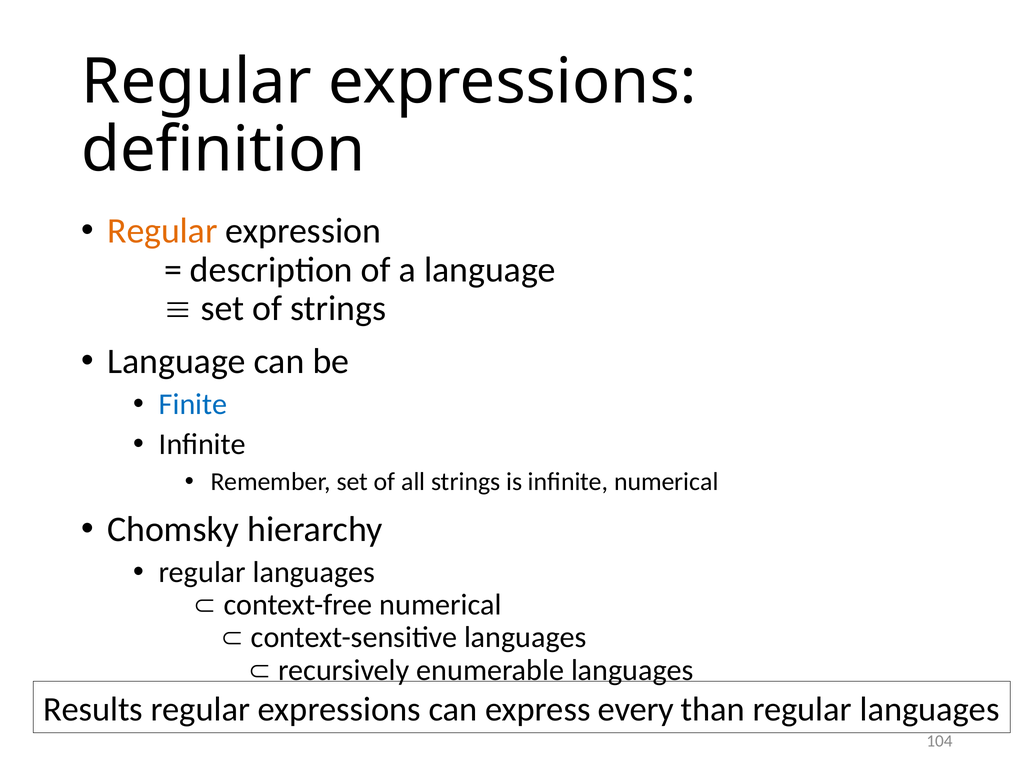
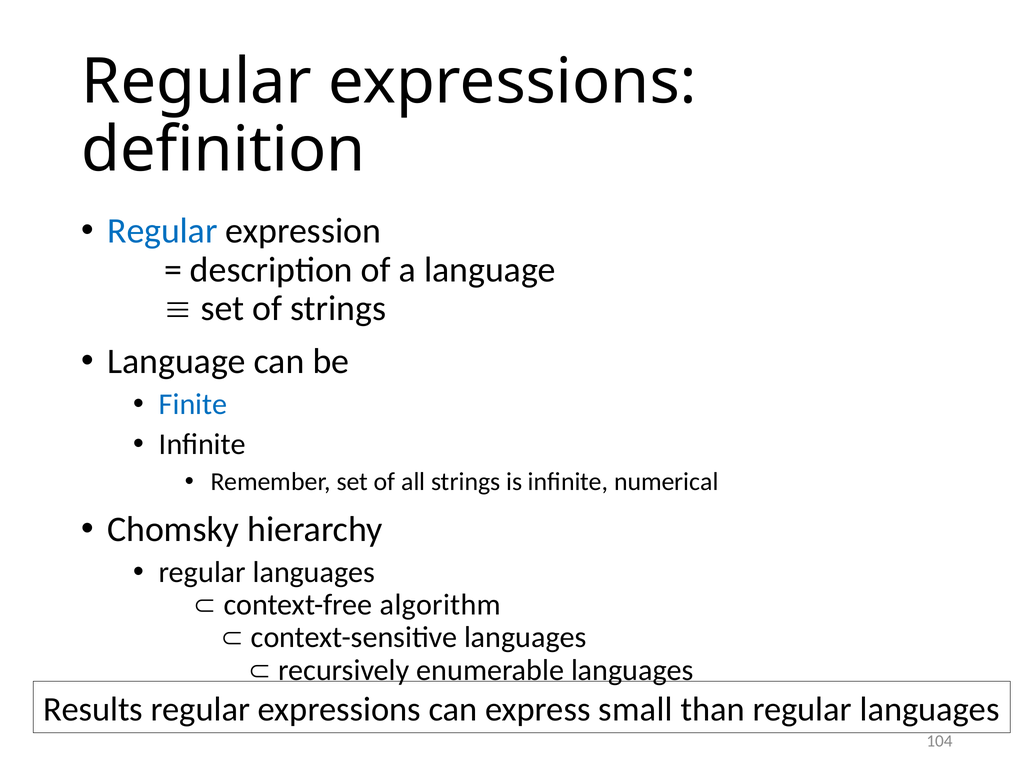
Regular at (162, 231) colour: orange -> blue
context-free numerical: numerical -> algorithm
every: every -> small
